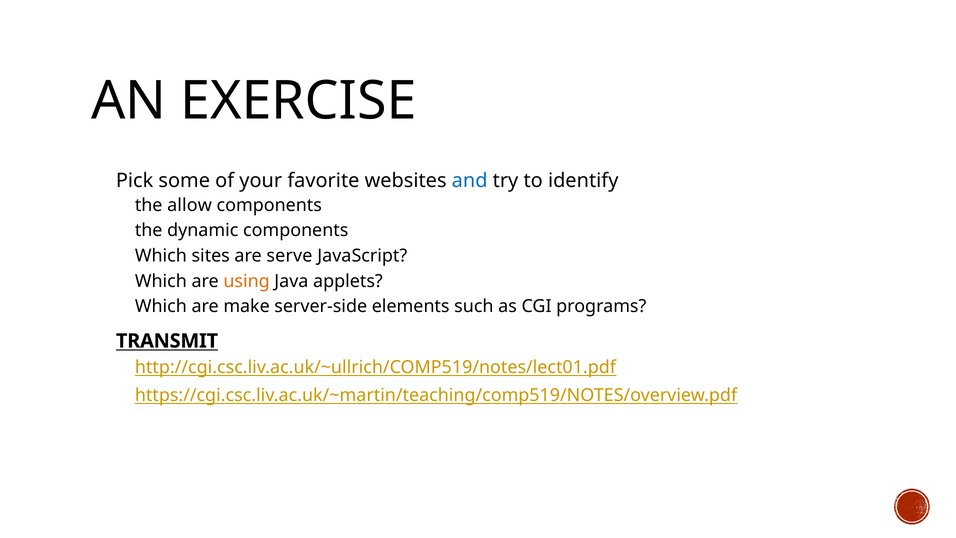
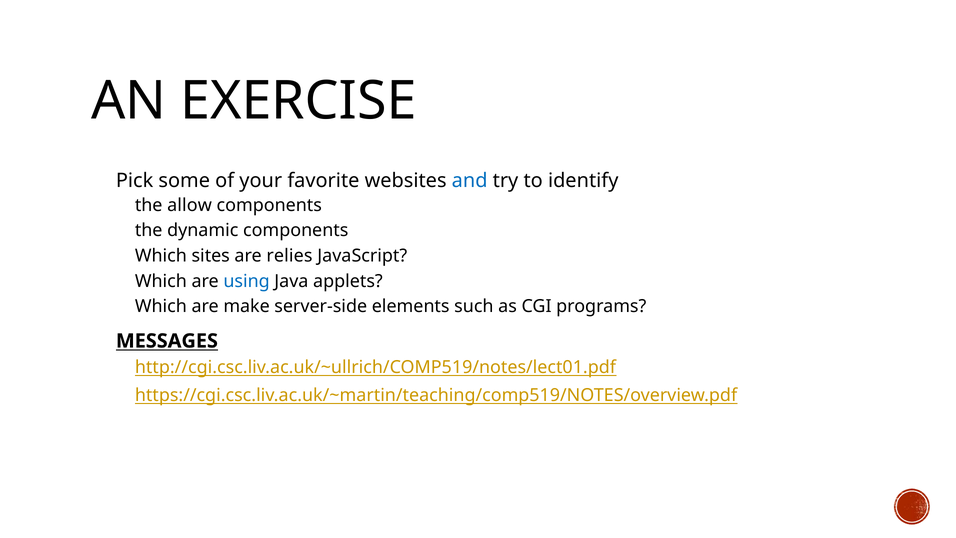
serve: serve -> relies
using colour: orange -> blue
TRANSMIT: TRANSMIT -> MESSAGES
